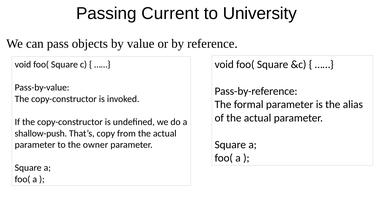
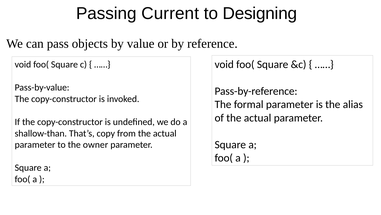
University: University -> Designing
shallow-push: shallow-push -> shallow-than
